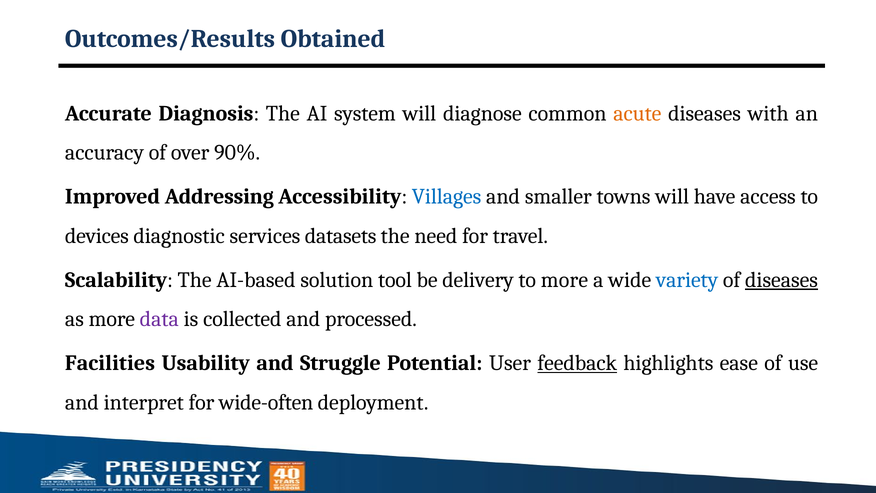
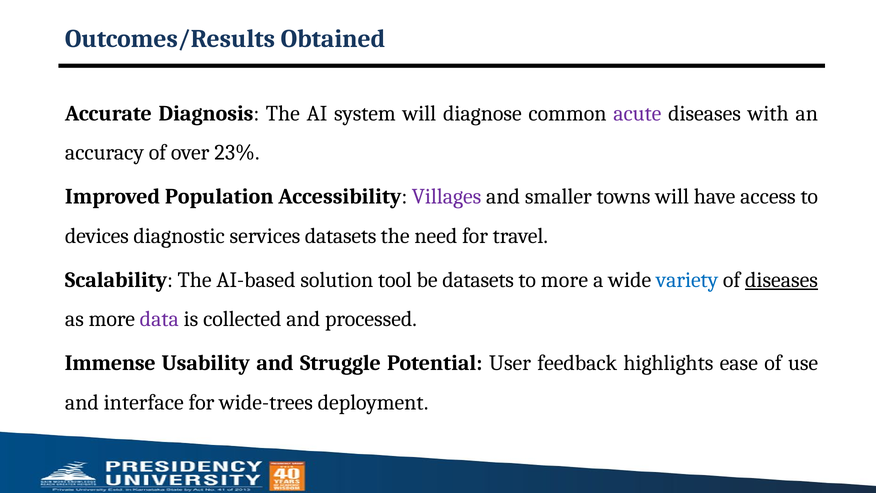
acute colour: orange -> purple
90%: 90% -> 23%
Addressing: Addressing -> Population
Villages colour: blue -> purple
be delivery: delivery -> datasets
Facilities: Facilities -> Immense
feedback underline: present -> none
interpret: interpret -> interface
wide-often: wide-often -> wide-trees
